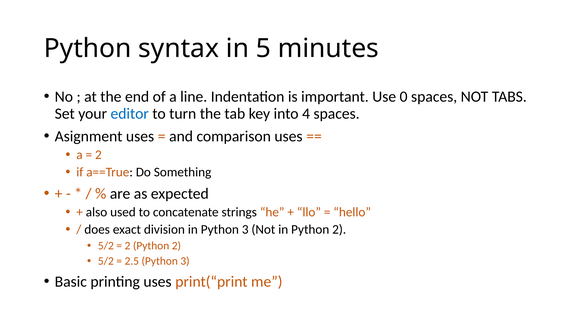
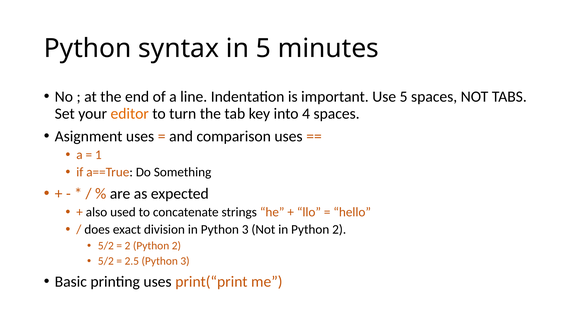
Use 0: 0 -> 5
editor colour: blue -> orange
2 at (98, 155): 2 -> 1
